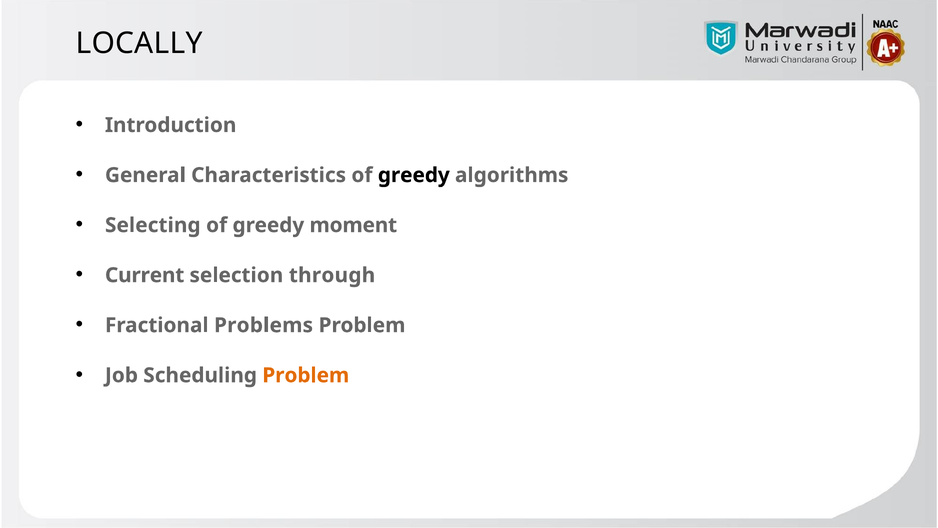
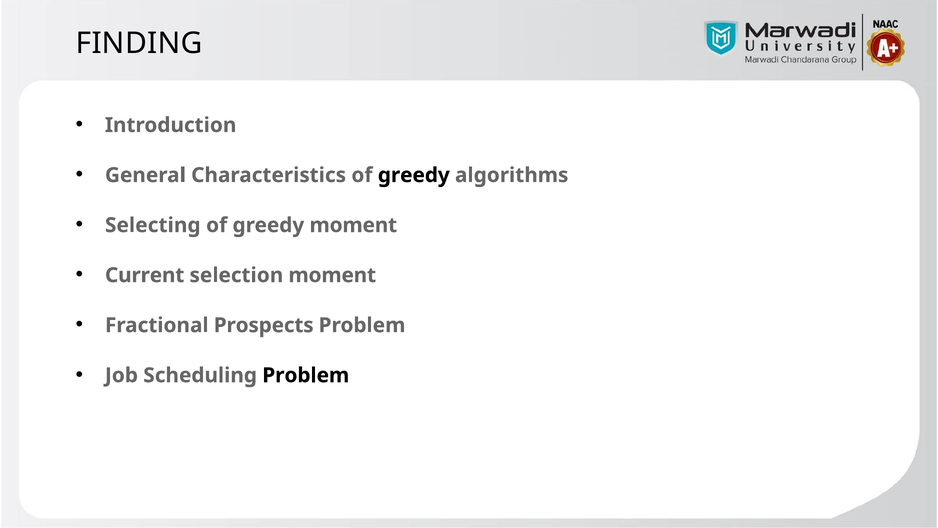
LOCALLY: LOCALLY -> FINDING
selection through: through -> moment
Problems: Problems -> Prospects
Problem at (306, 375) colour: orange -> black
